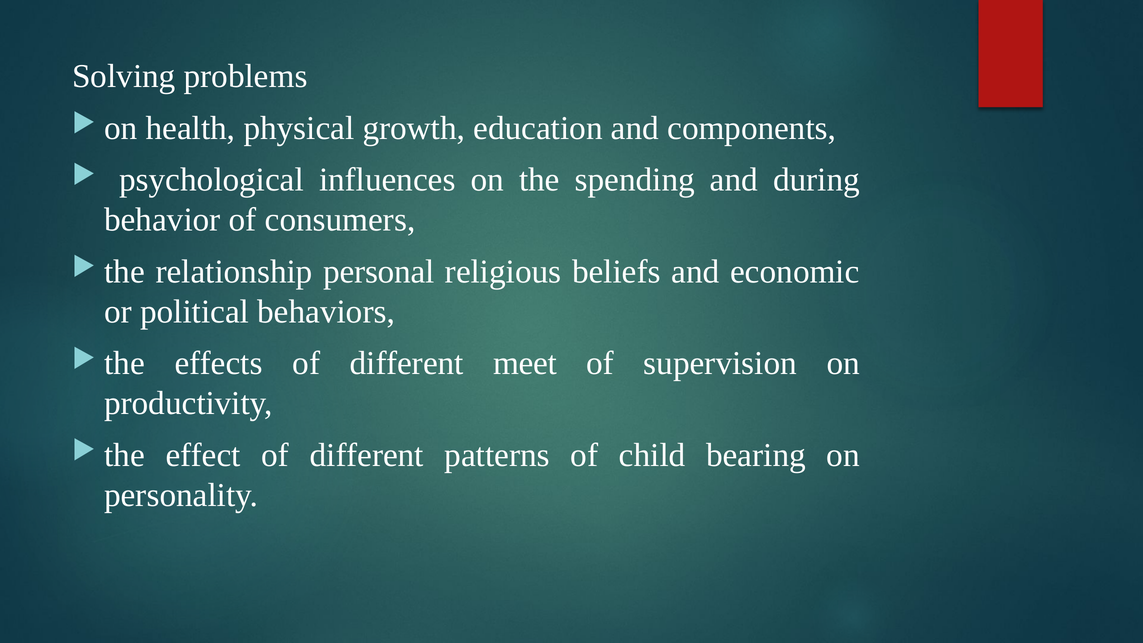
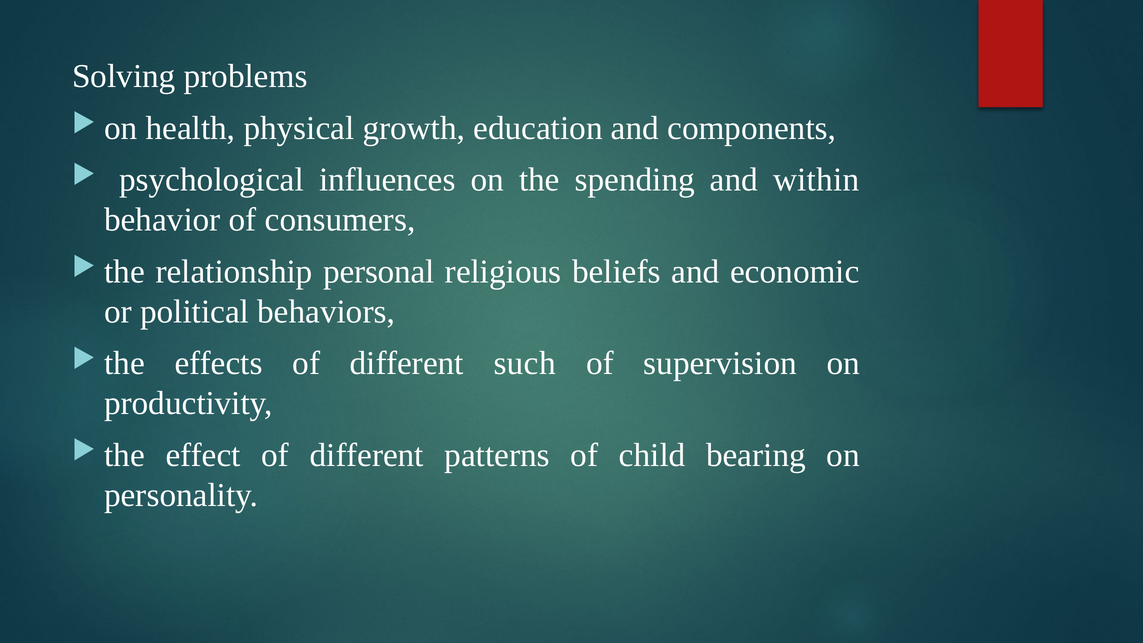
during: during -> within
meet: meet -> such
